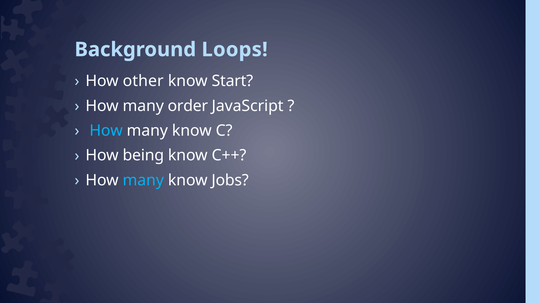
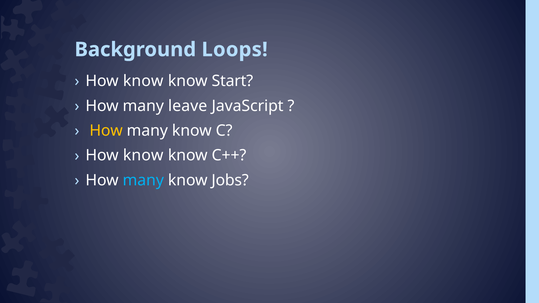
other at (143, 81): other -> know
order: order -> leave
How at (106, 131) colour: light blue -> yellow
being at (143, 156): being -> know
